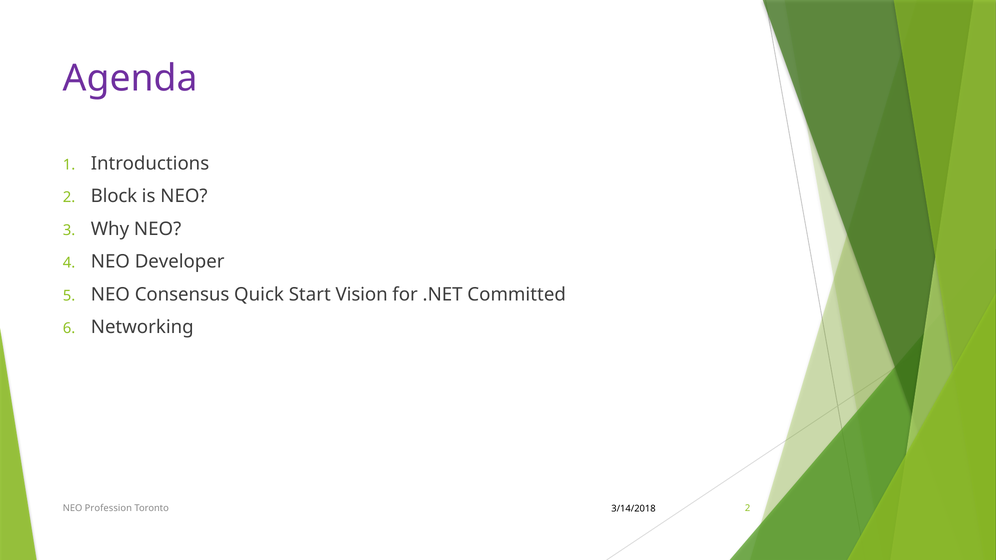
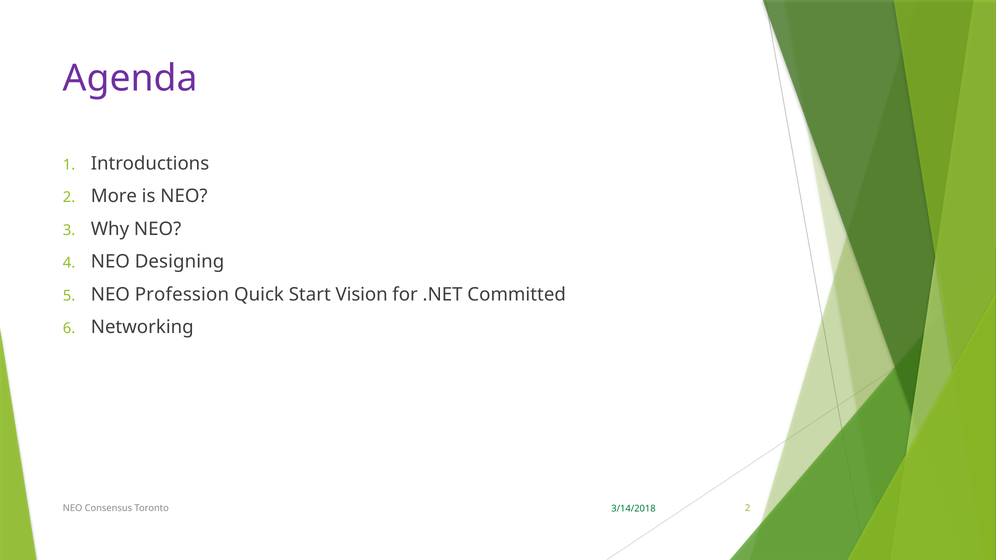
Block: Block -> More
Developer: Developer -> Designing
Consensus: Consensus -> Profession
Profession: Profession -> Consensus
3/14/2018 colour: black -> green
